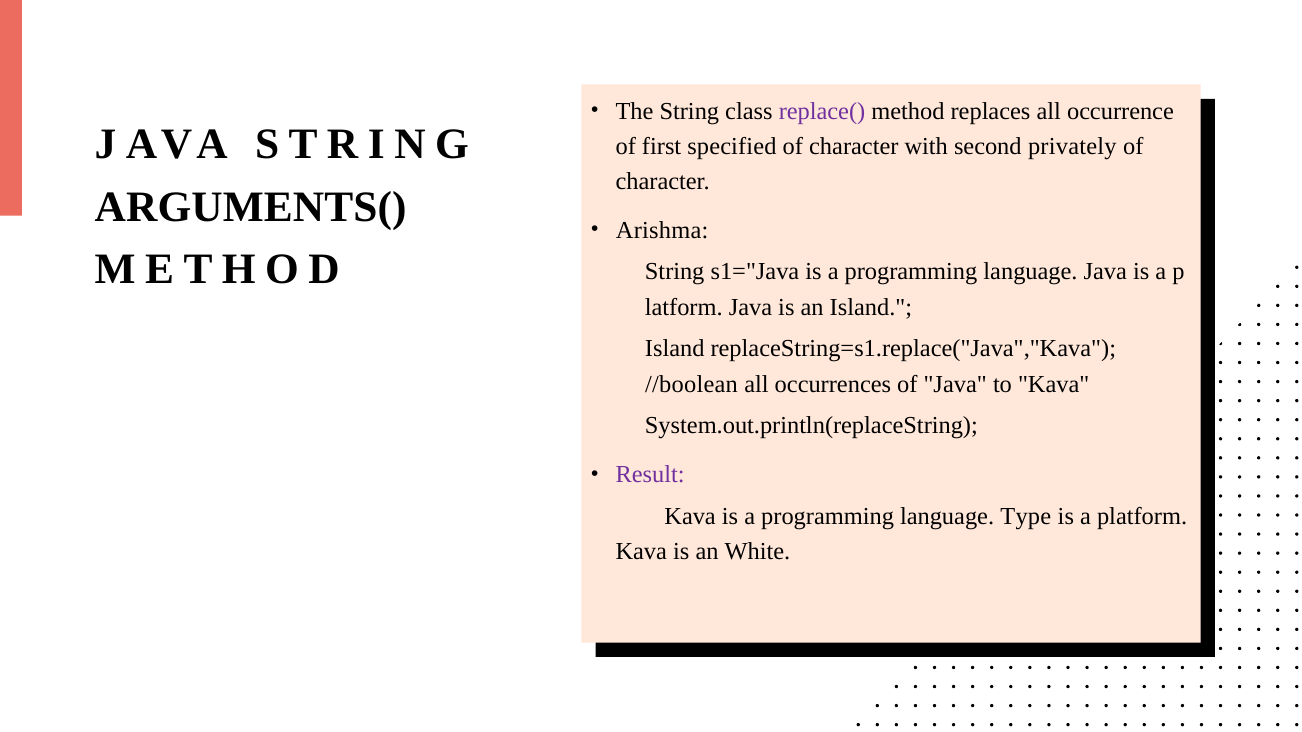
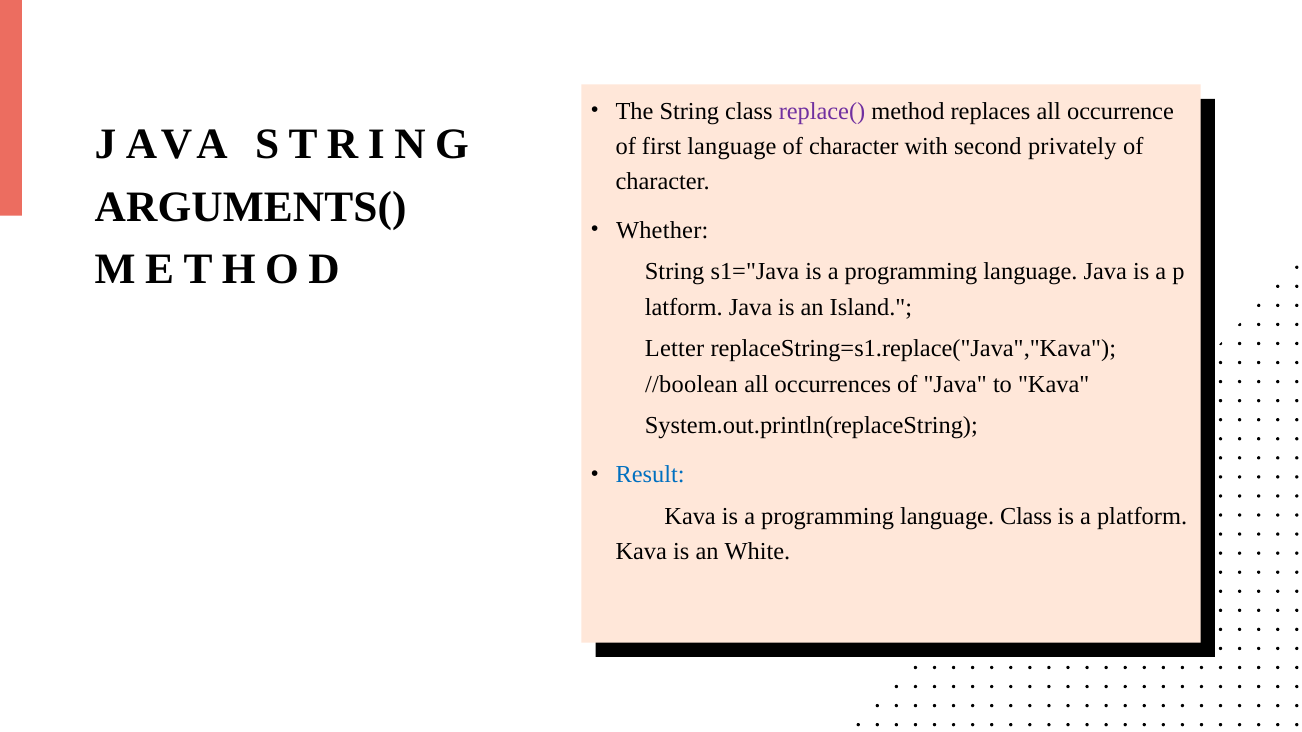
first specified: specified -> language
Arishma: Arishma -> Whether
Island at (675, 349): Island -> Letter
Result colour: purple -> blue
language Type: Type -> Class
